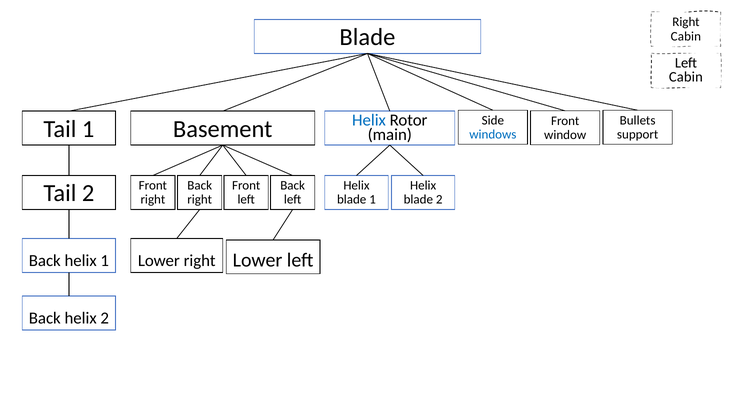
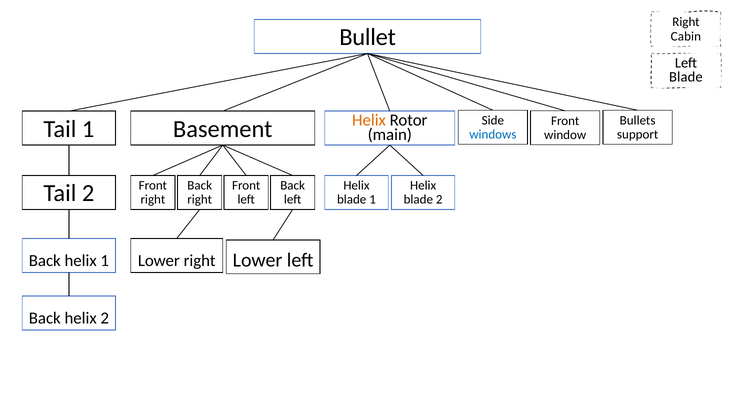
Blade at (367, 37): Blade -> Bullet
Cabin at (686, 77): Cabin -> Blade
Helix at (369, 120) colour: blue -> orange
